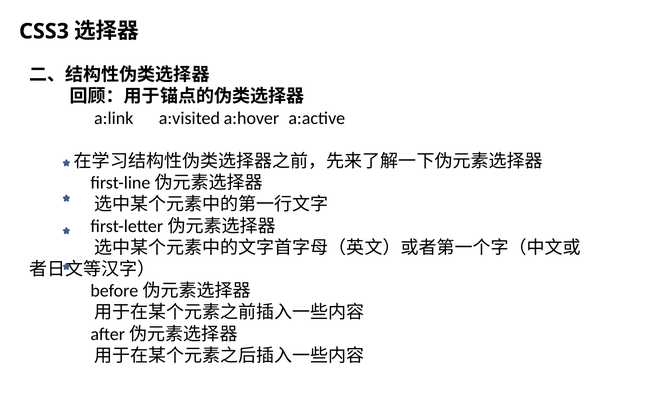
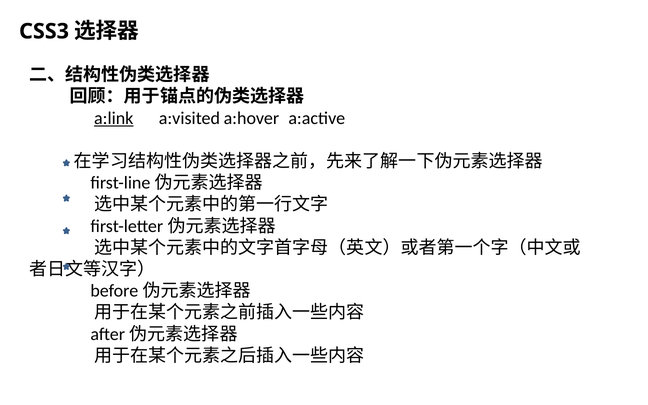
a:link underline: none -> present
